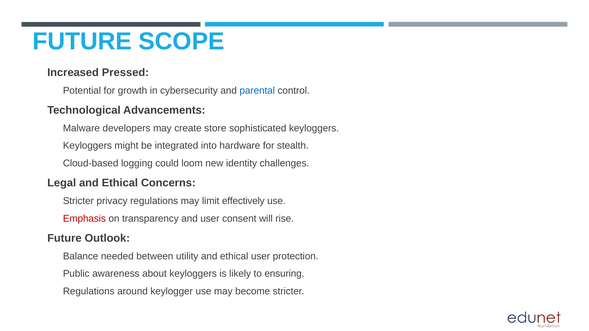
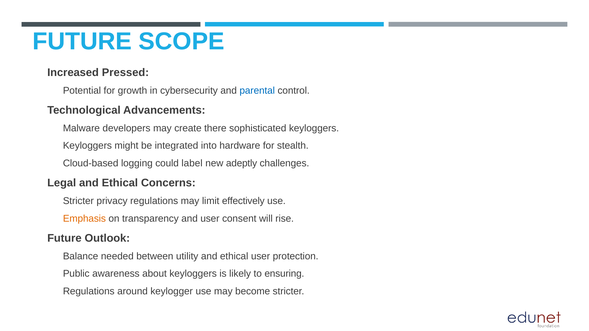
store: store -> there
loom: loom -> label
identity: identity -> adeptly
Emphasis colour: red -> orange
